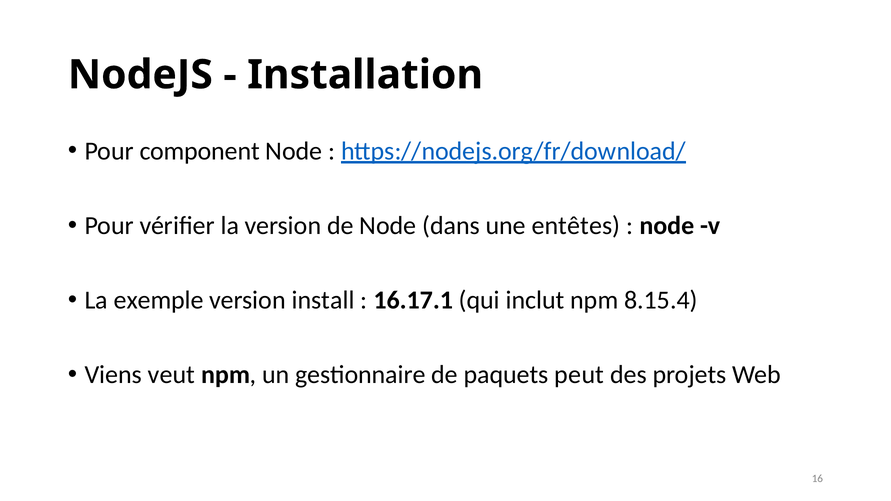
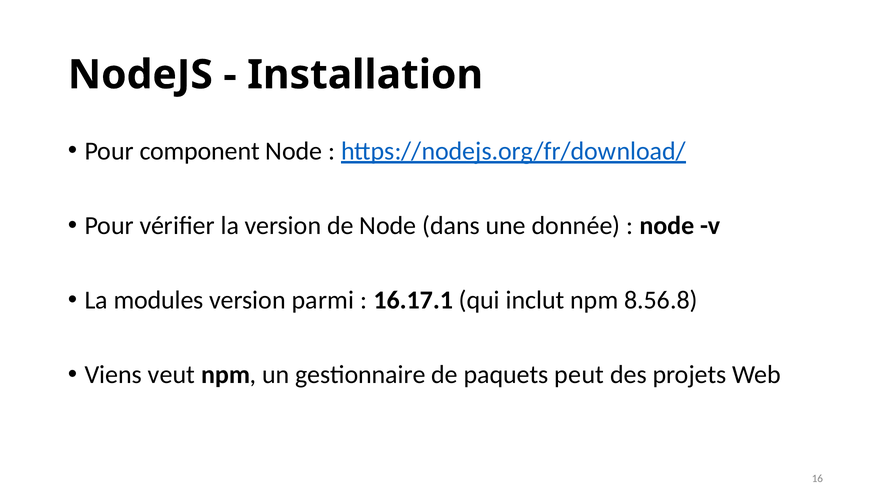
entêtes: entêtes -> donnée
exemple: exemple -> modules
install: install -> parmi
8.15.4: 8.15.4 -> 8.56.8
